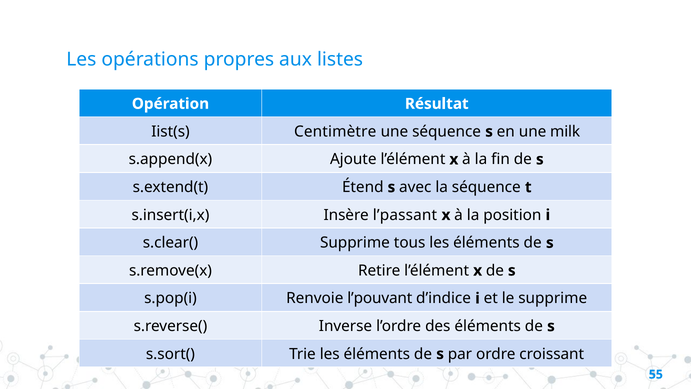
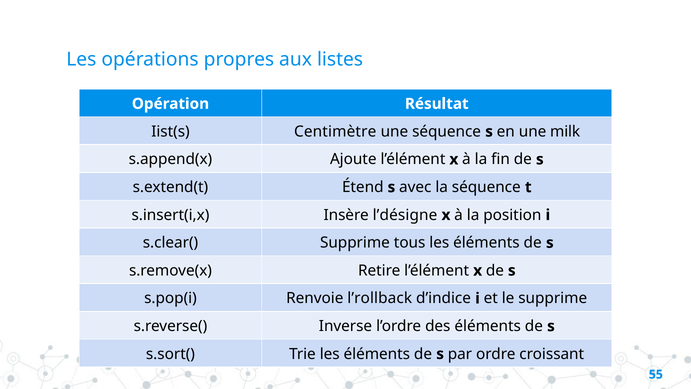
l’passant: l’passant -> l’désigne
l’pouvant: l’pouvant -> l’rollback
